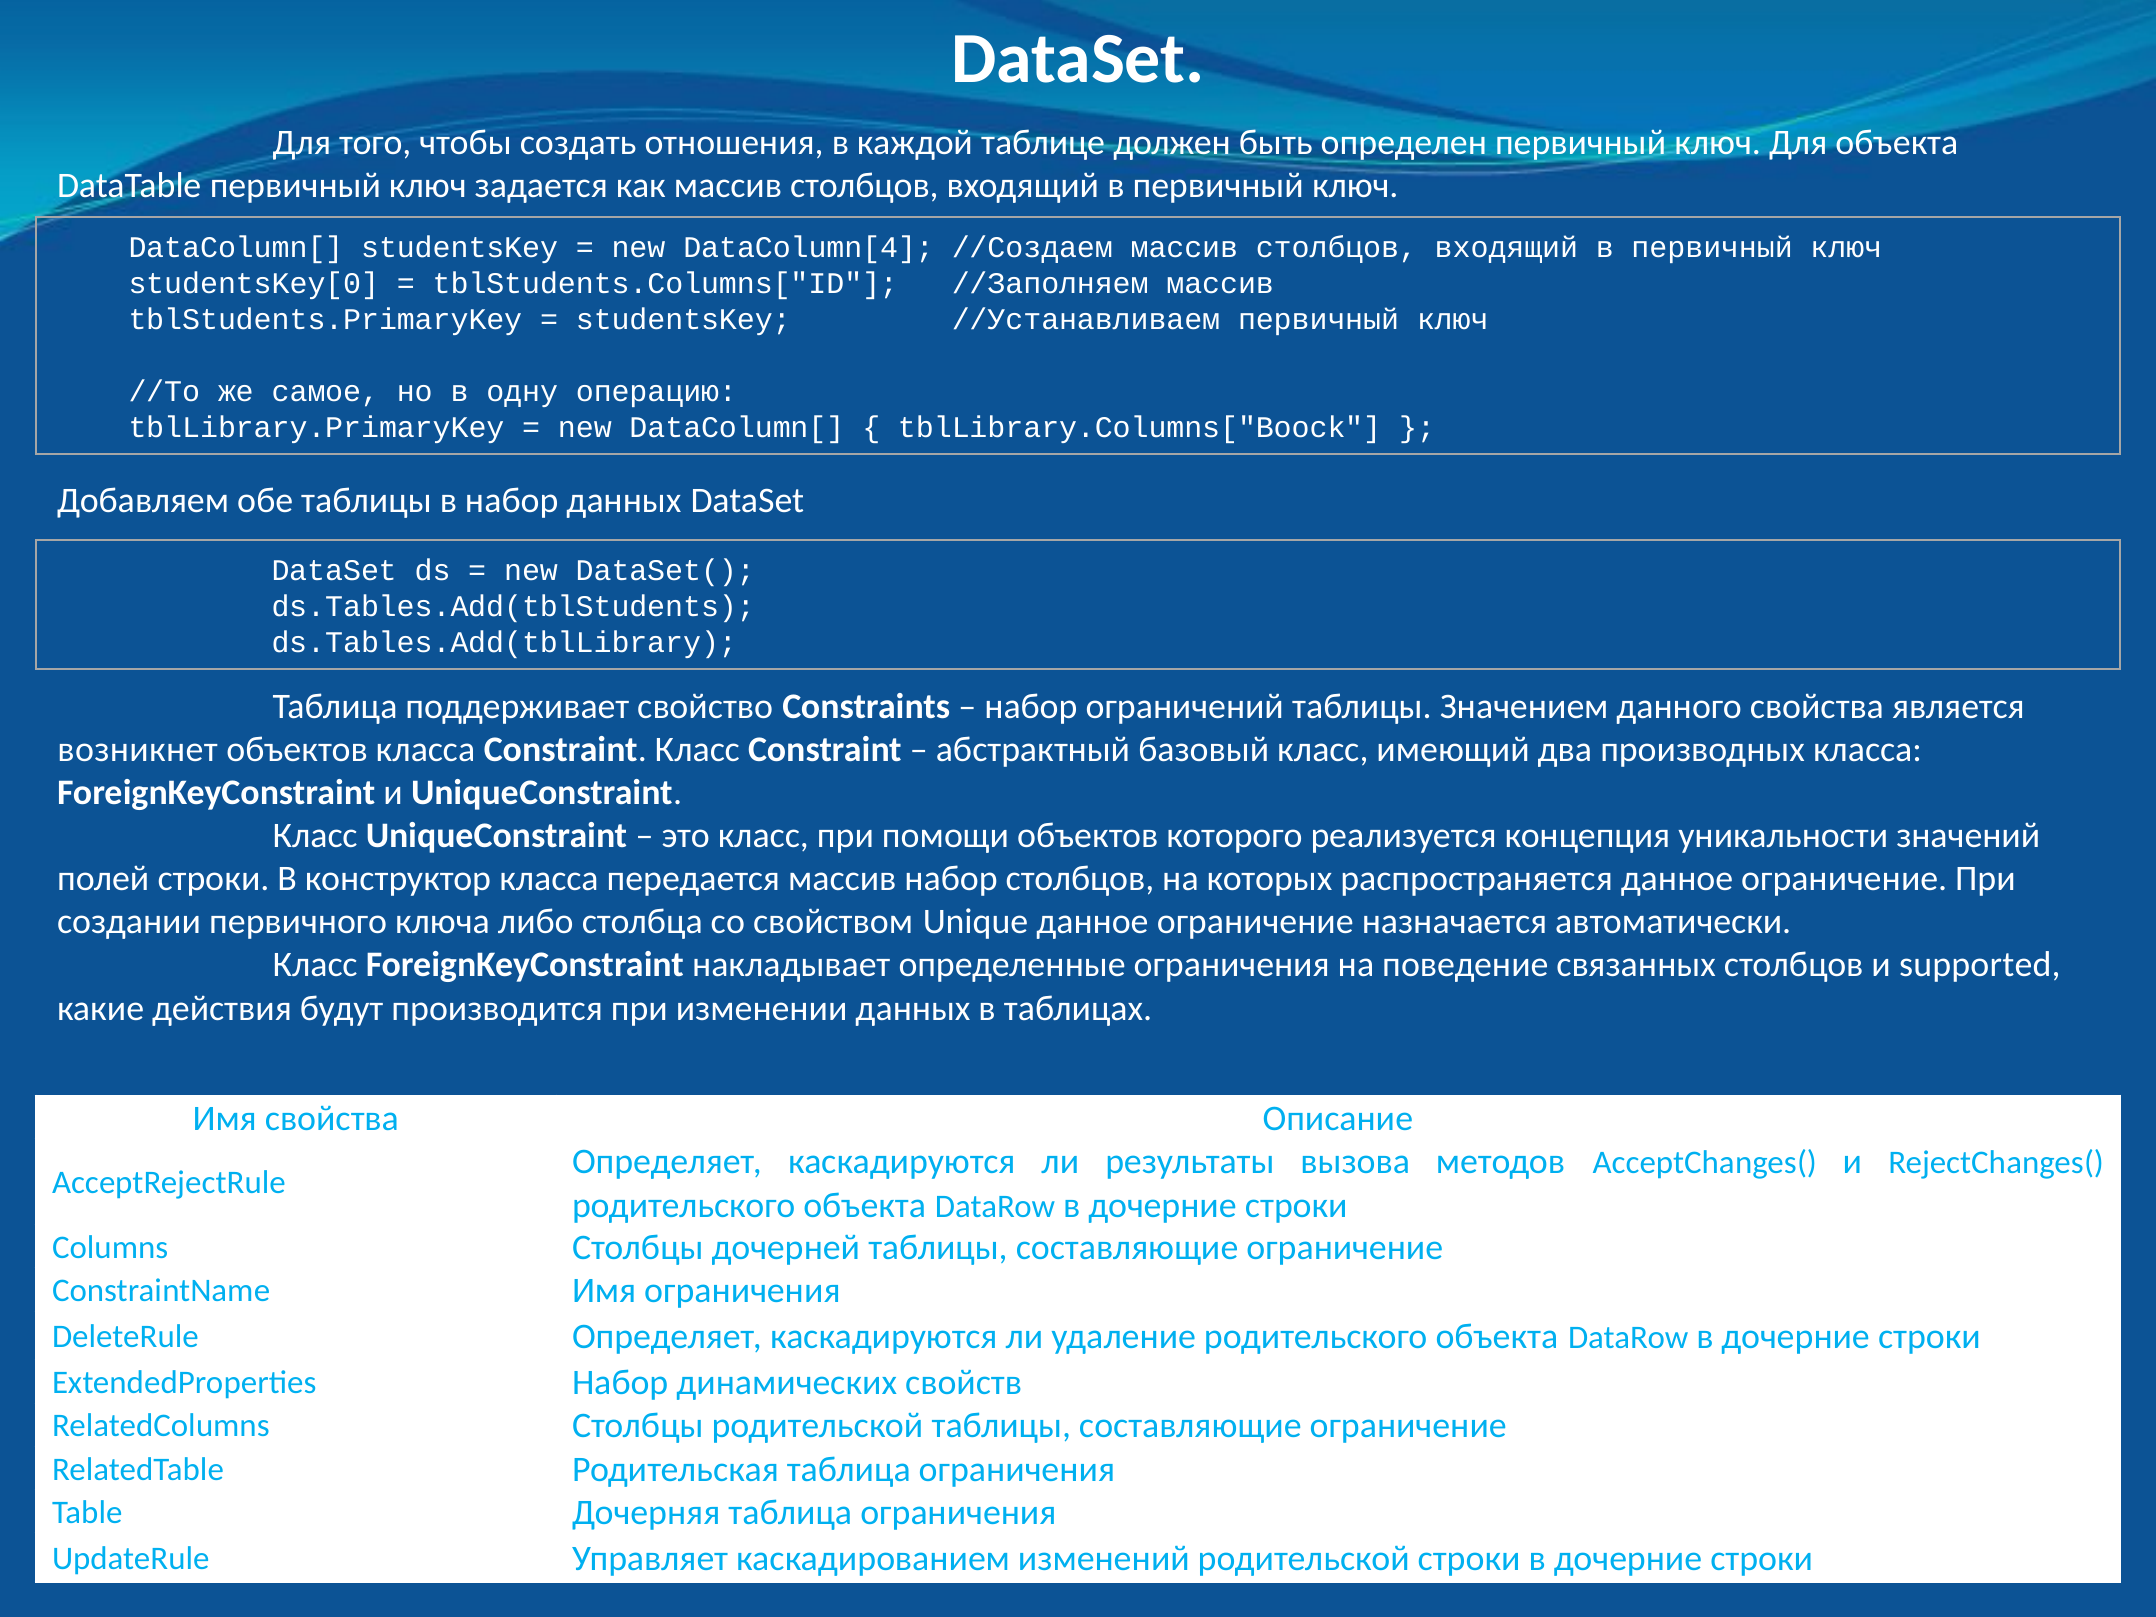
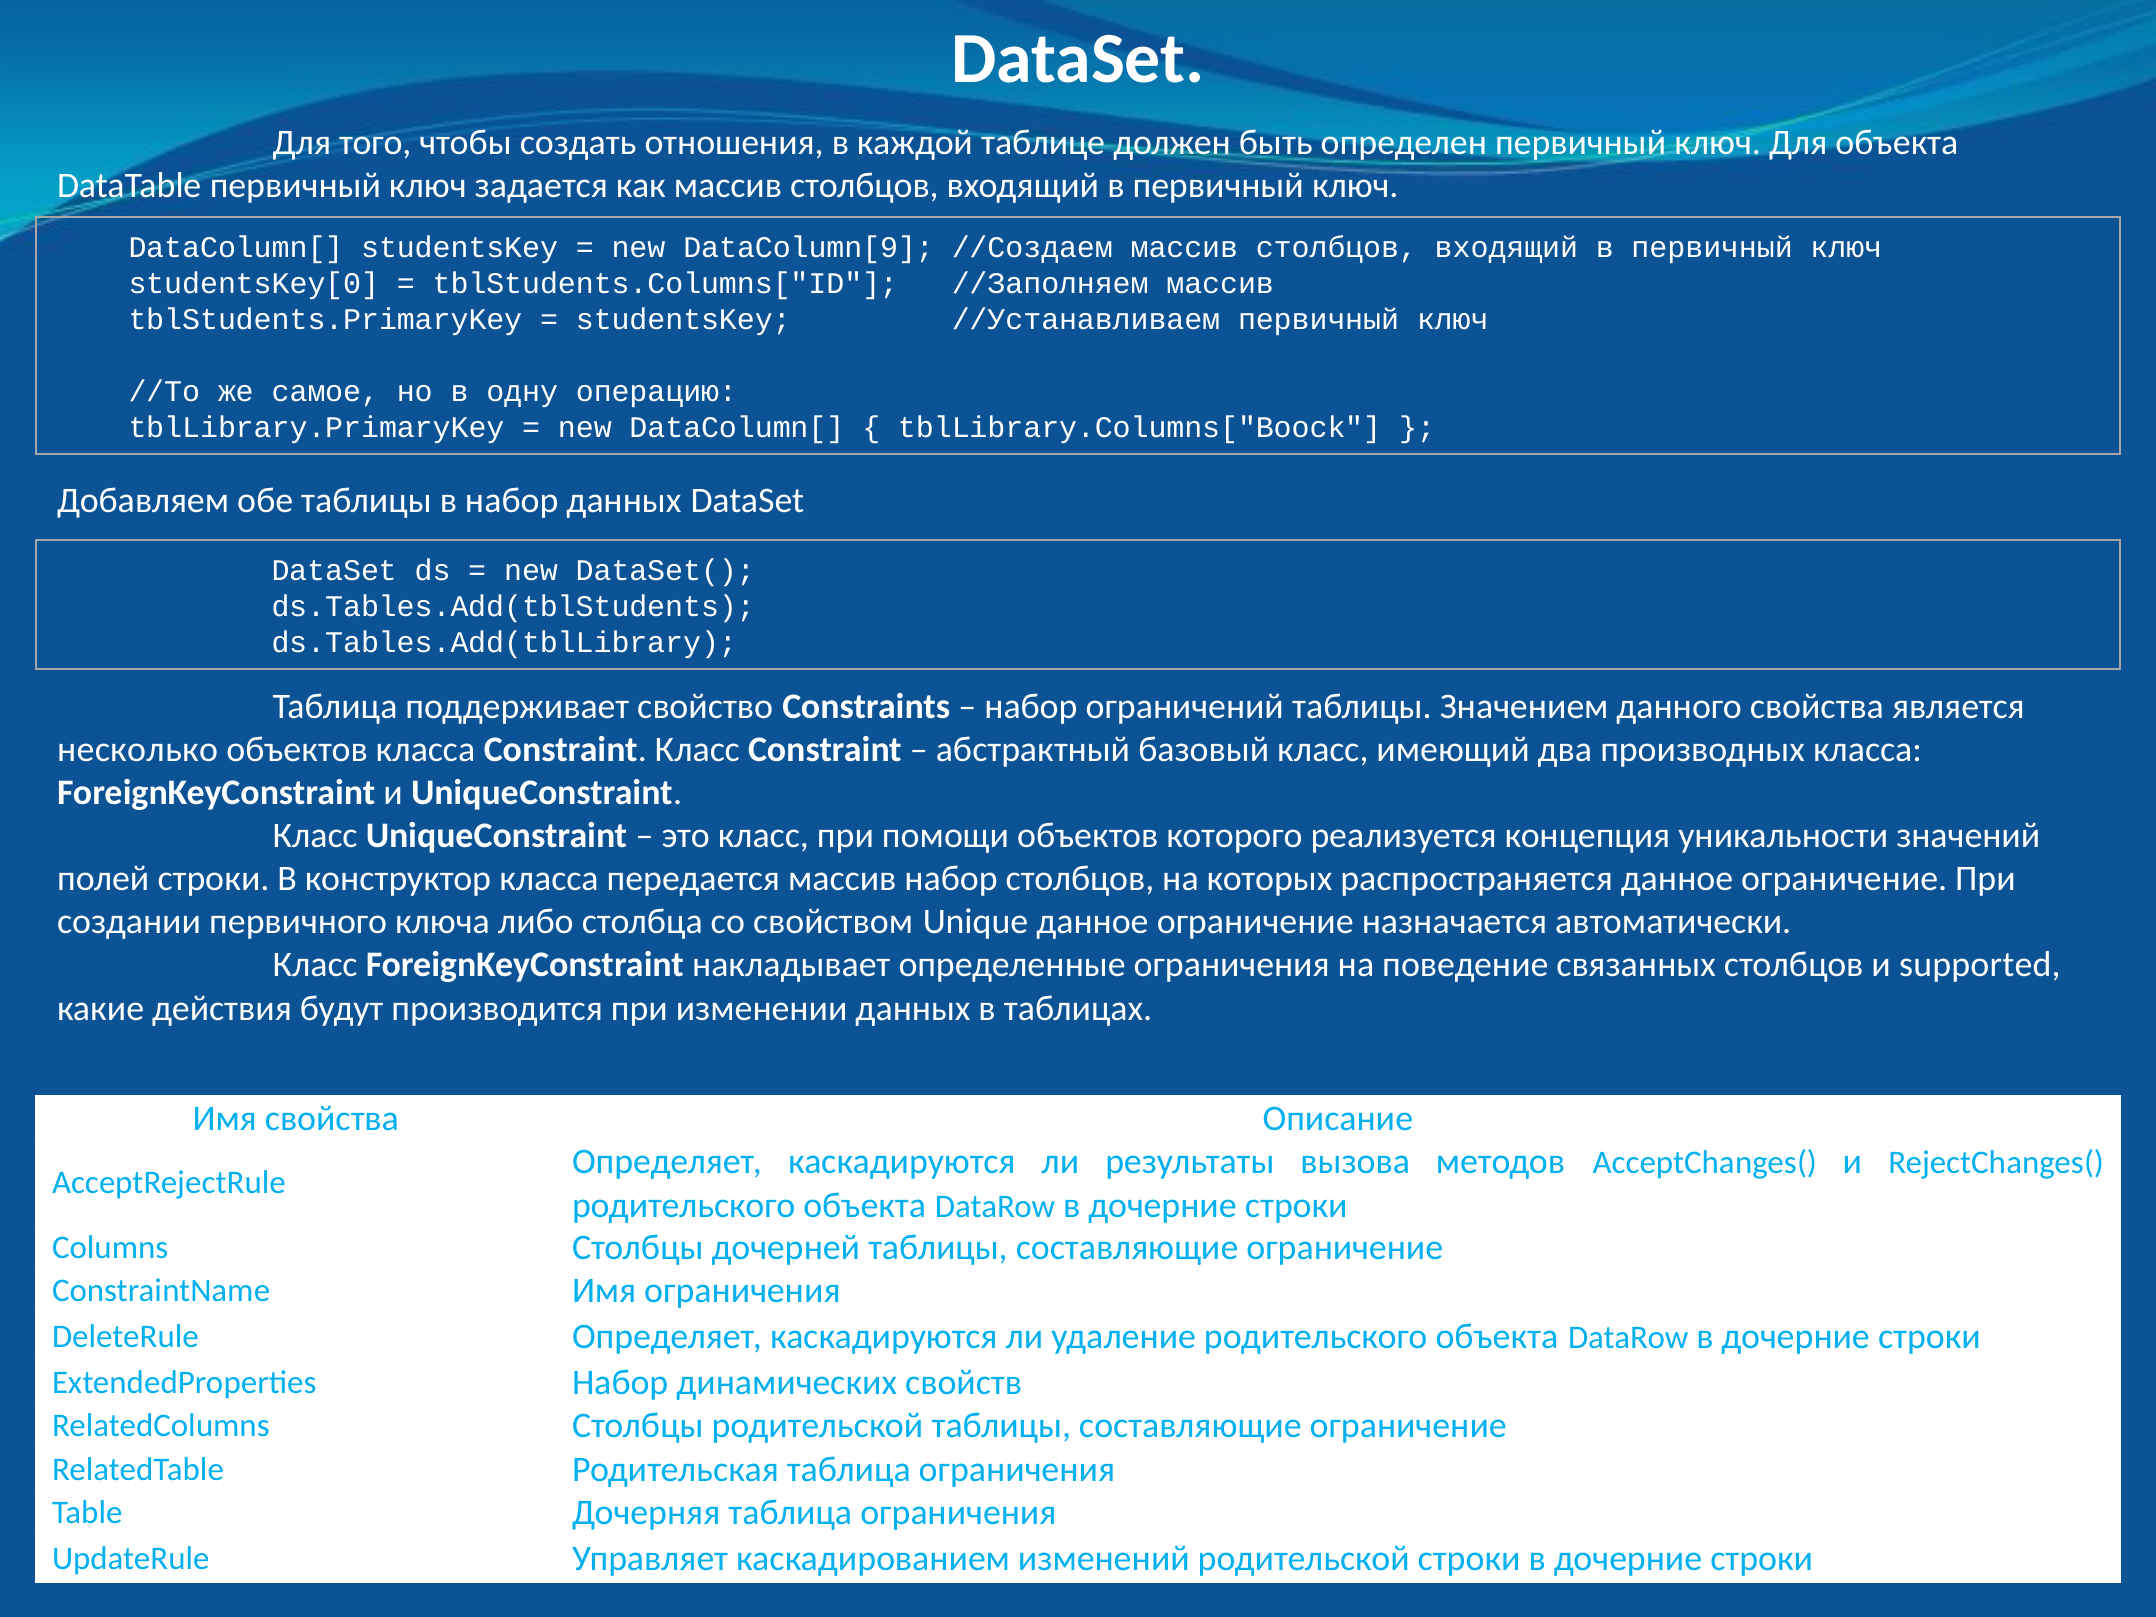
DataColumn[4: DataColumn[4 -> DataColumn[9
возникнет: возникнет -> несколько
